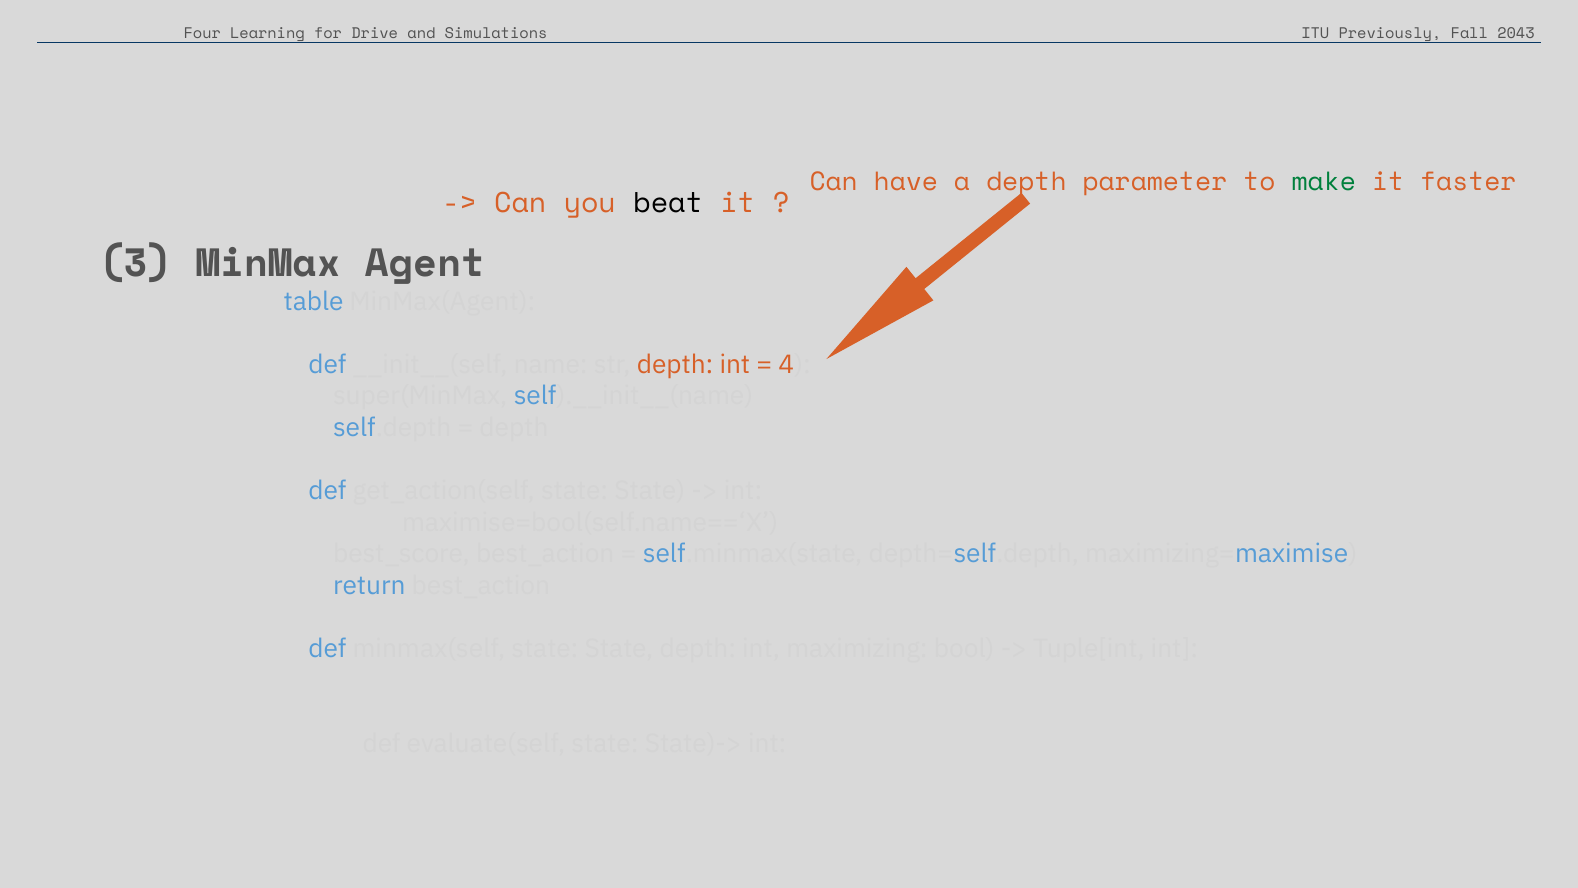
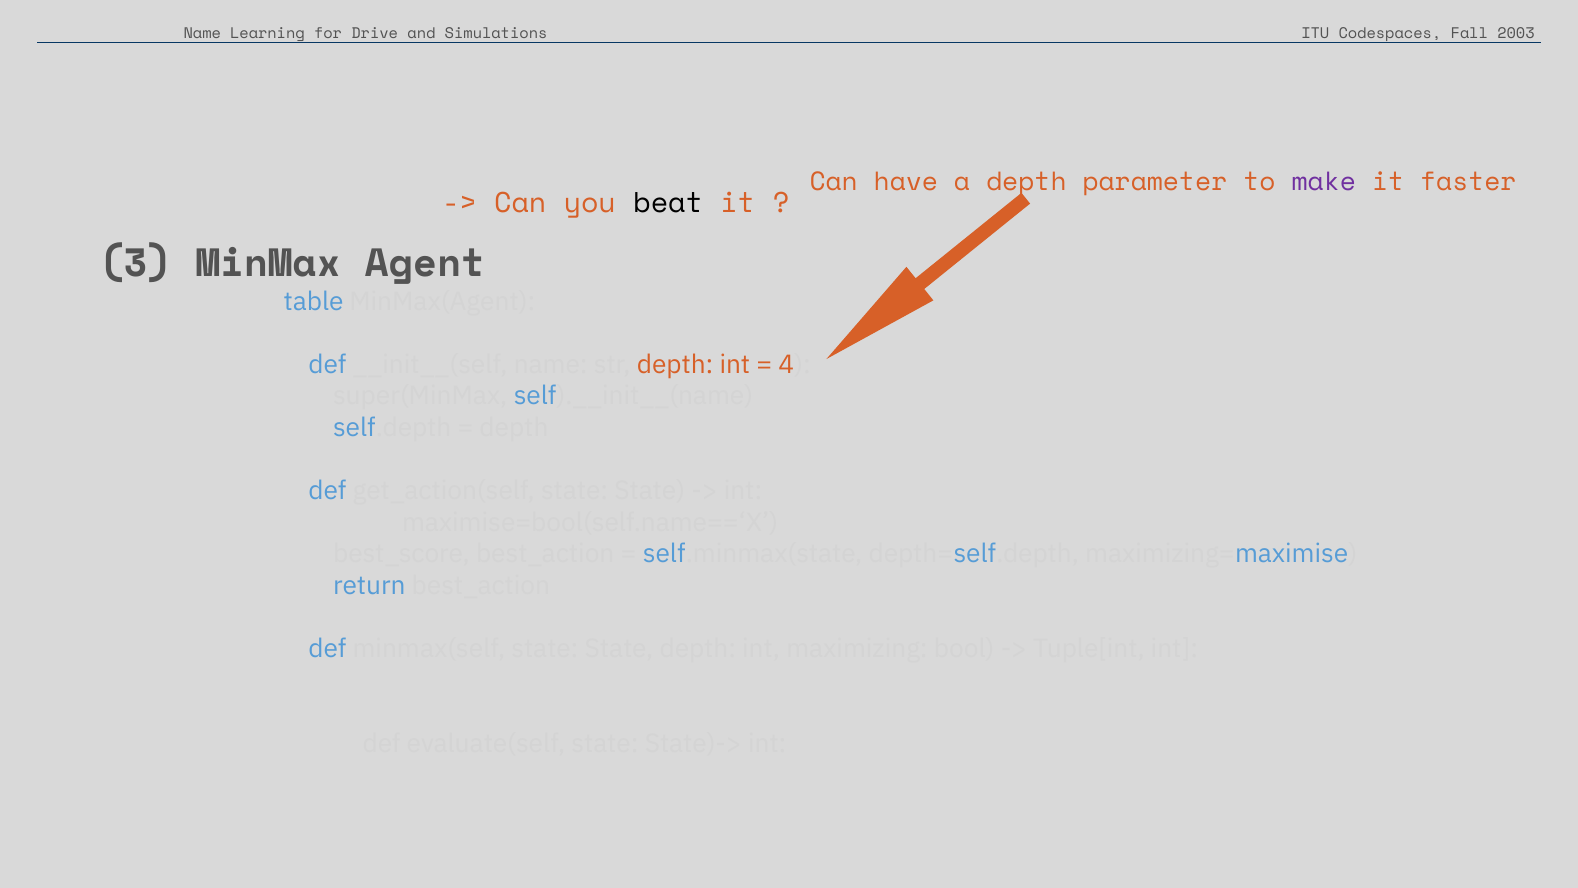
Four at (202, 33): Four -> Name
Previously: Previously -> Codespaces
2043: 2043 -> 2003
make colour: green -> purple
